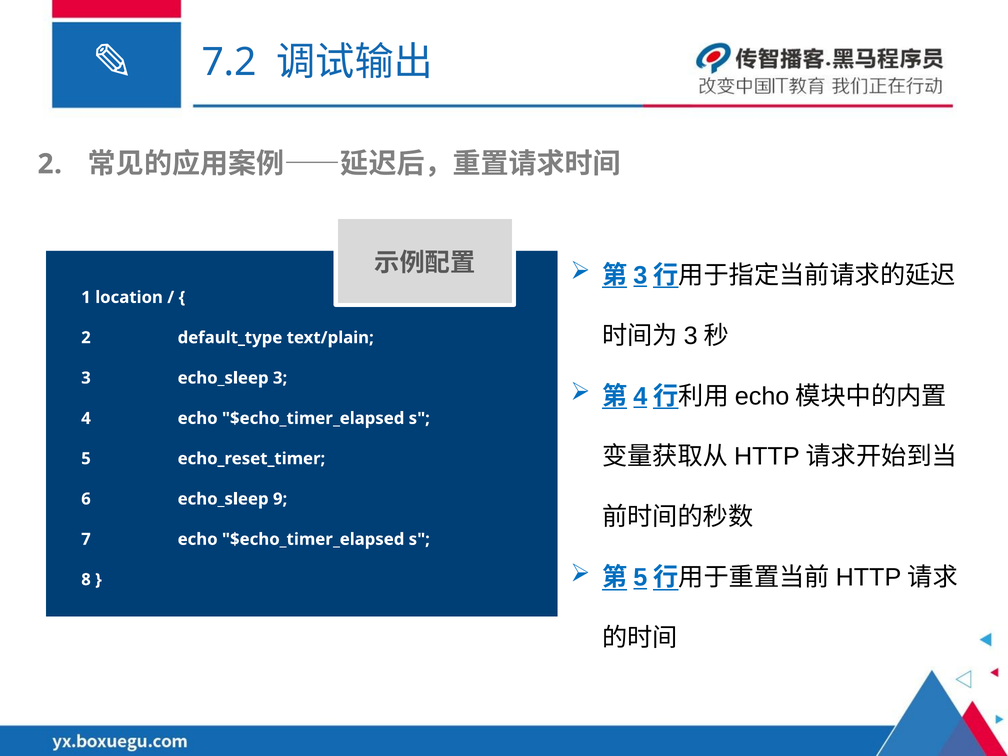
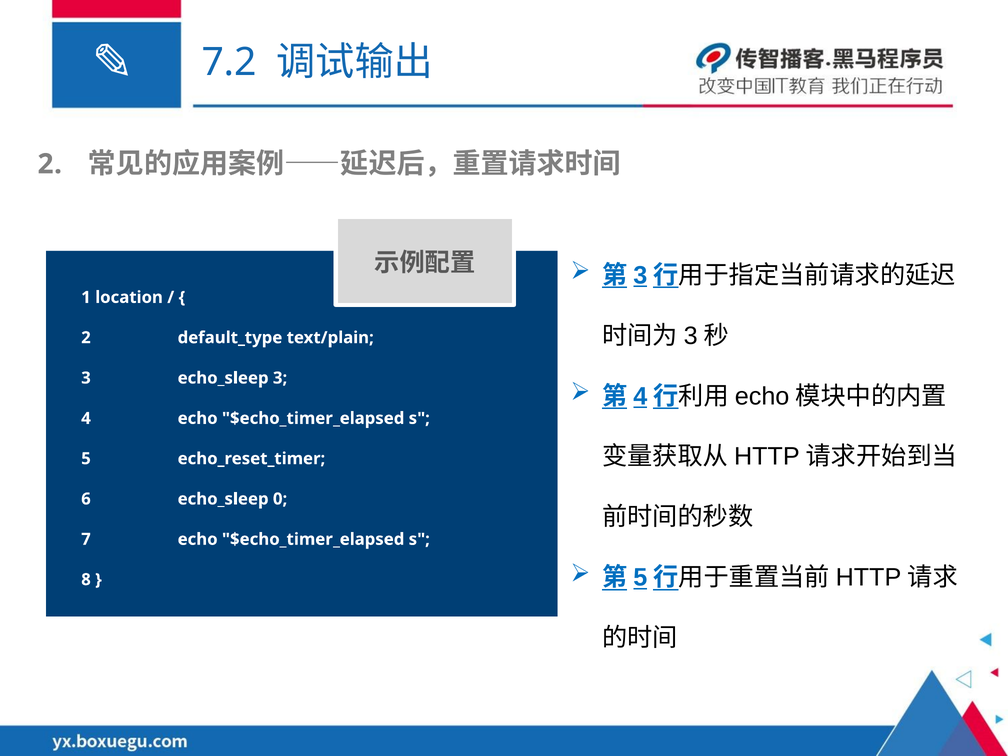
9: 9 -> 0
